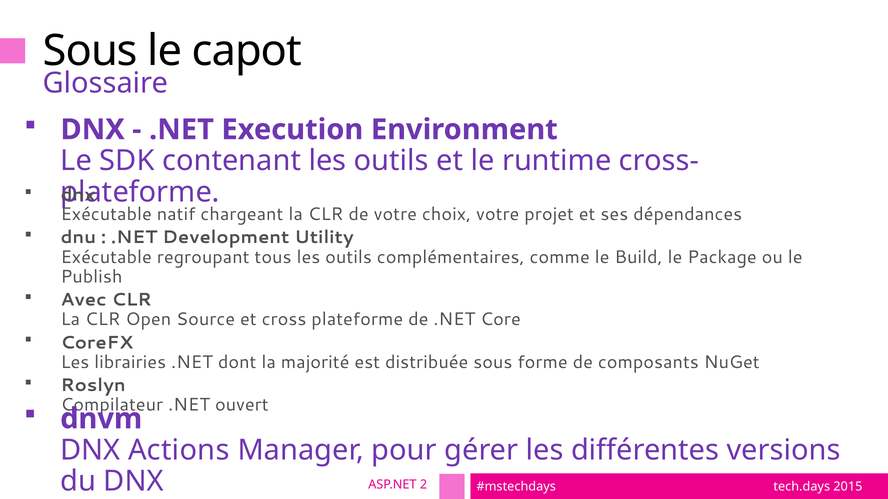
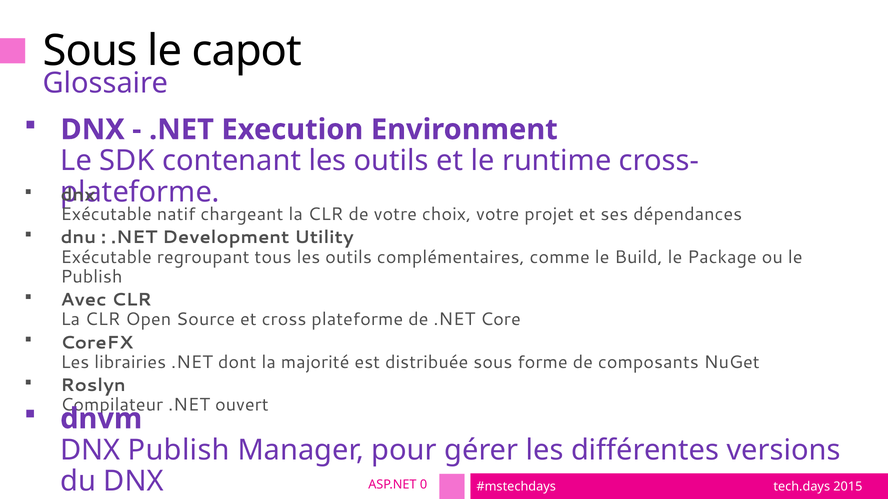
DNX Actions: Actions -> Publish
2: 2 -> 0
